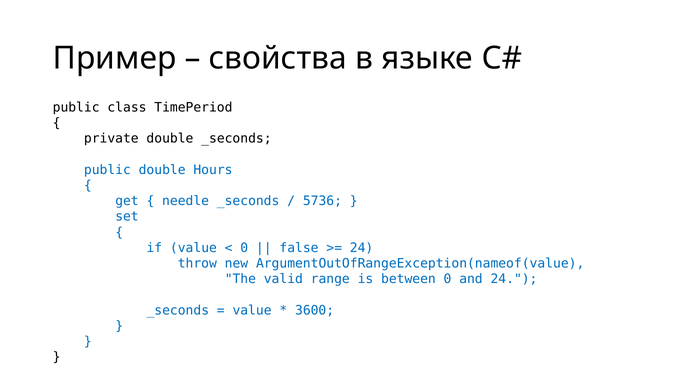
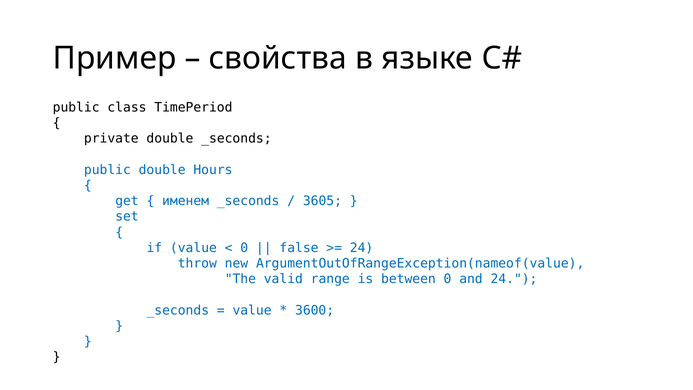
needle: needle -> именем
5736: 5736 -> 3605
